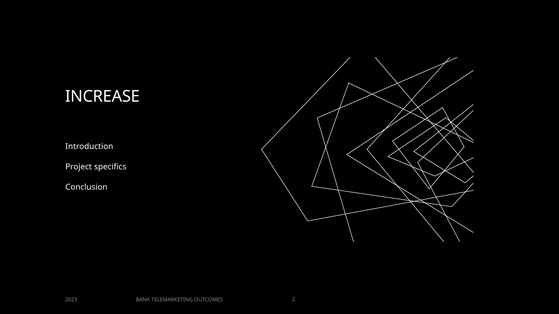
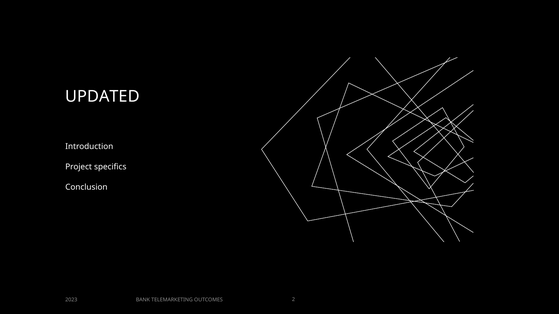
INCREASE: INCREASE -> UPDATED
